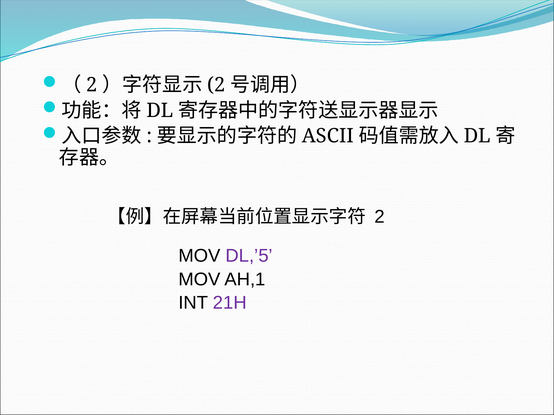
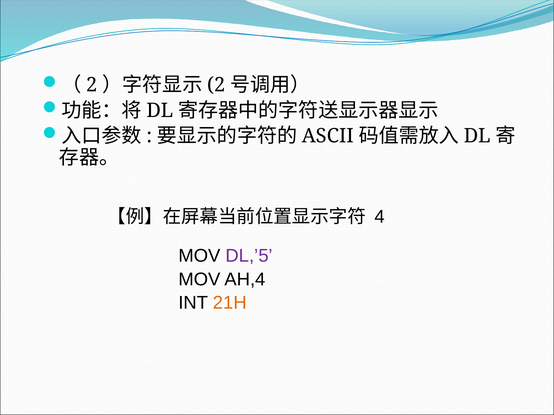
2 at (379, 217): 2 -> 4
AH,1: AH,1 -> AH,4
21H colour: purple -> orange
